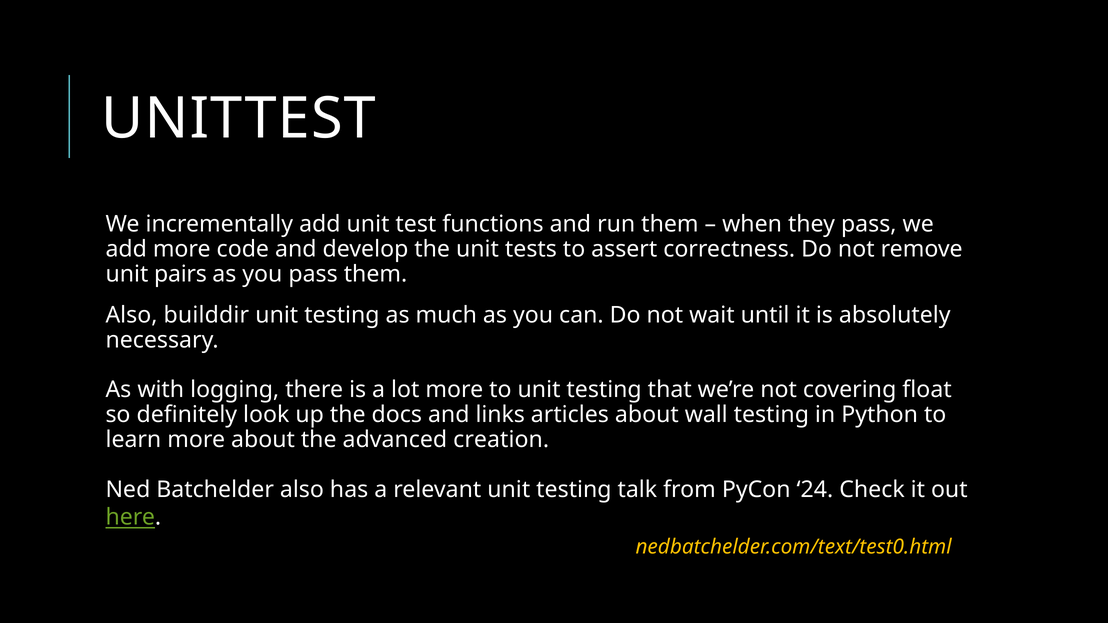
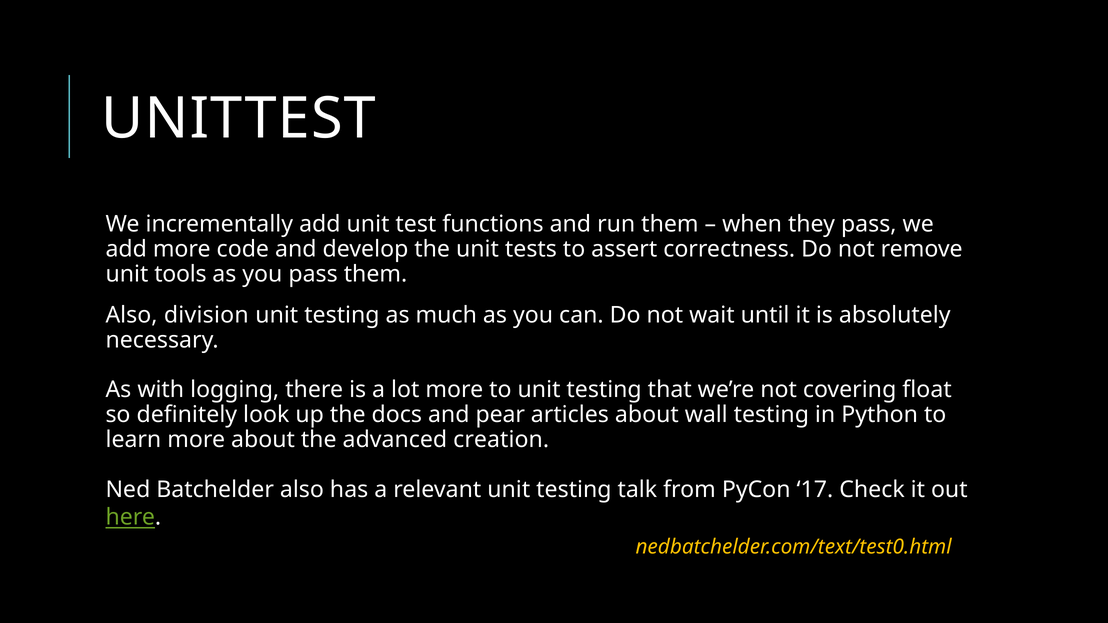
pairs: pairs -> tools
builddir: builddir -> division
links: links -> pear
24: 24 -> 17
